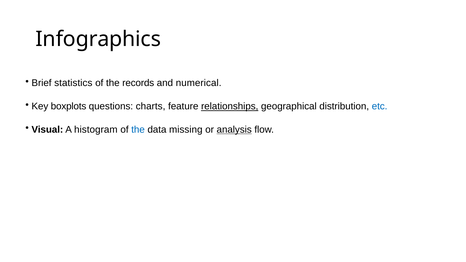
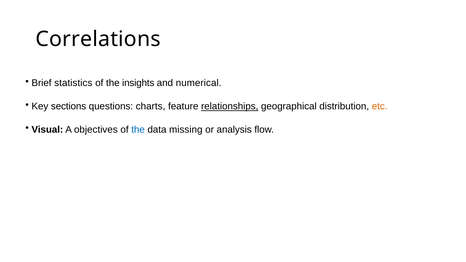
Infographics: Infographics -> Correlations
records: records -> insights
boxplots: boxplots -> sections
etc colour: blue -> orange
histogram: histogram -> objectives
analysis underline: present -> none
